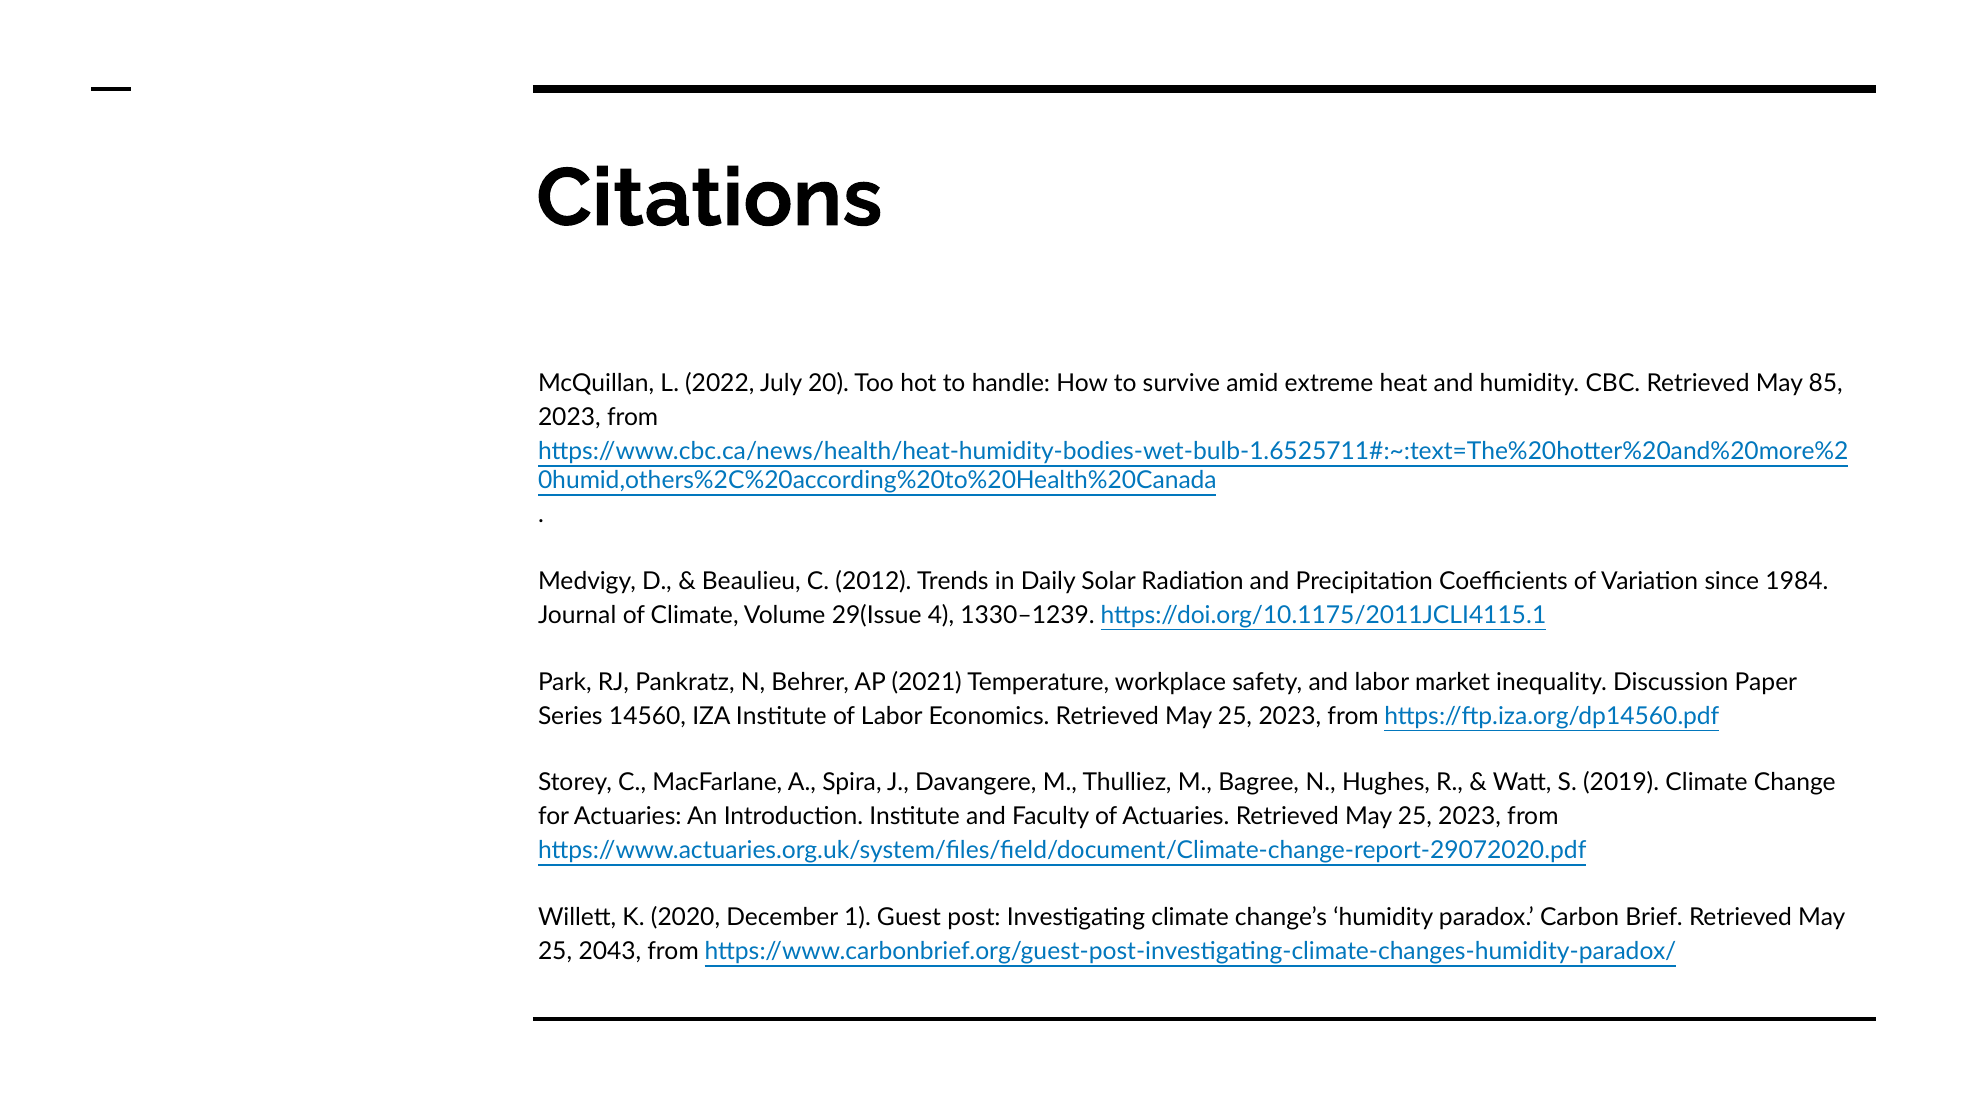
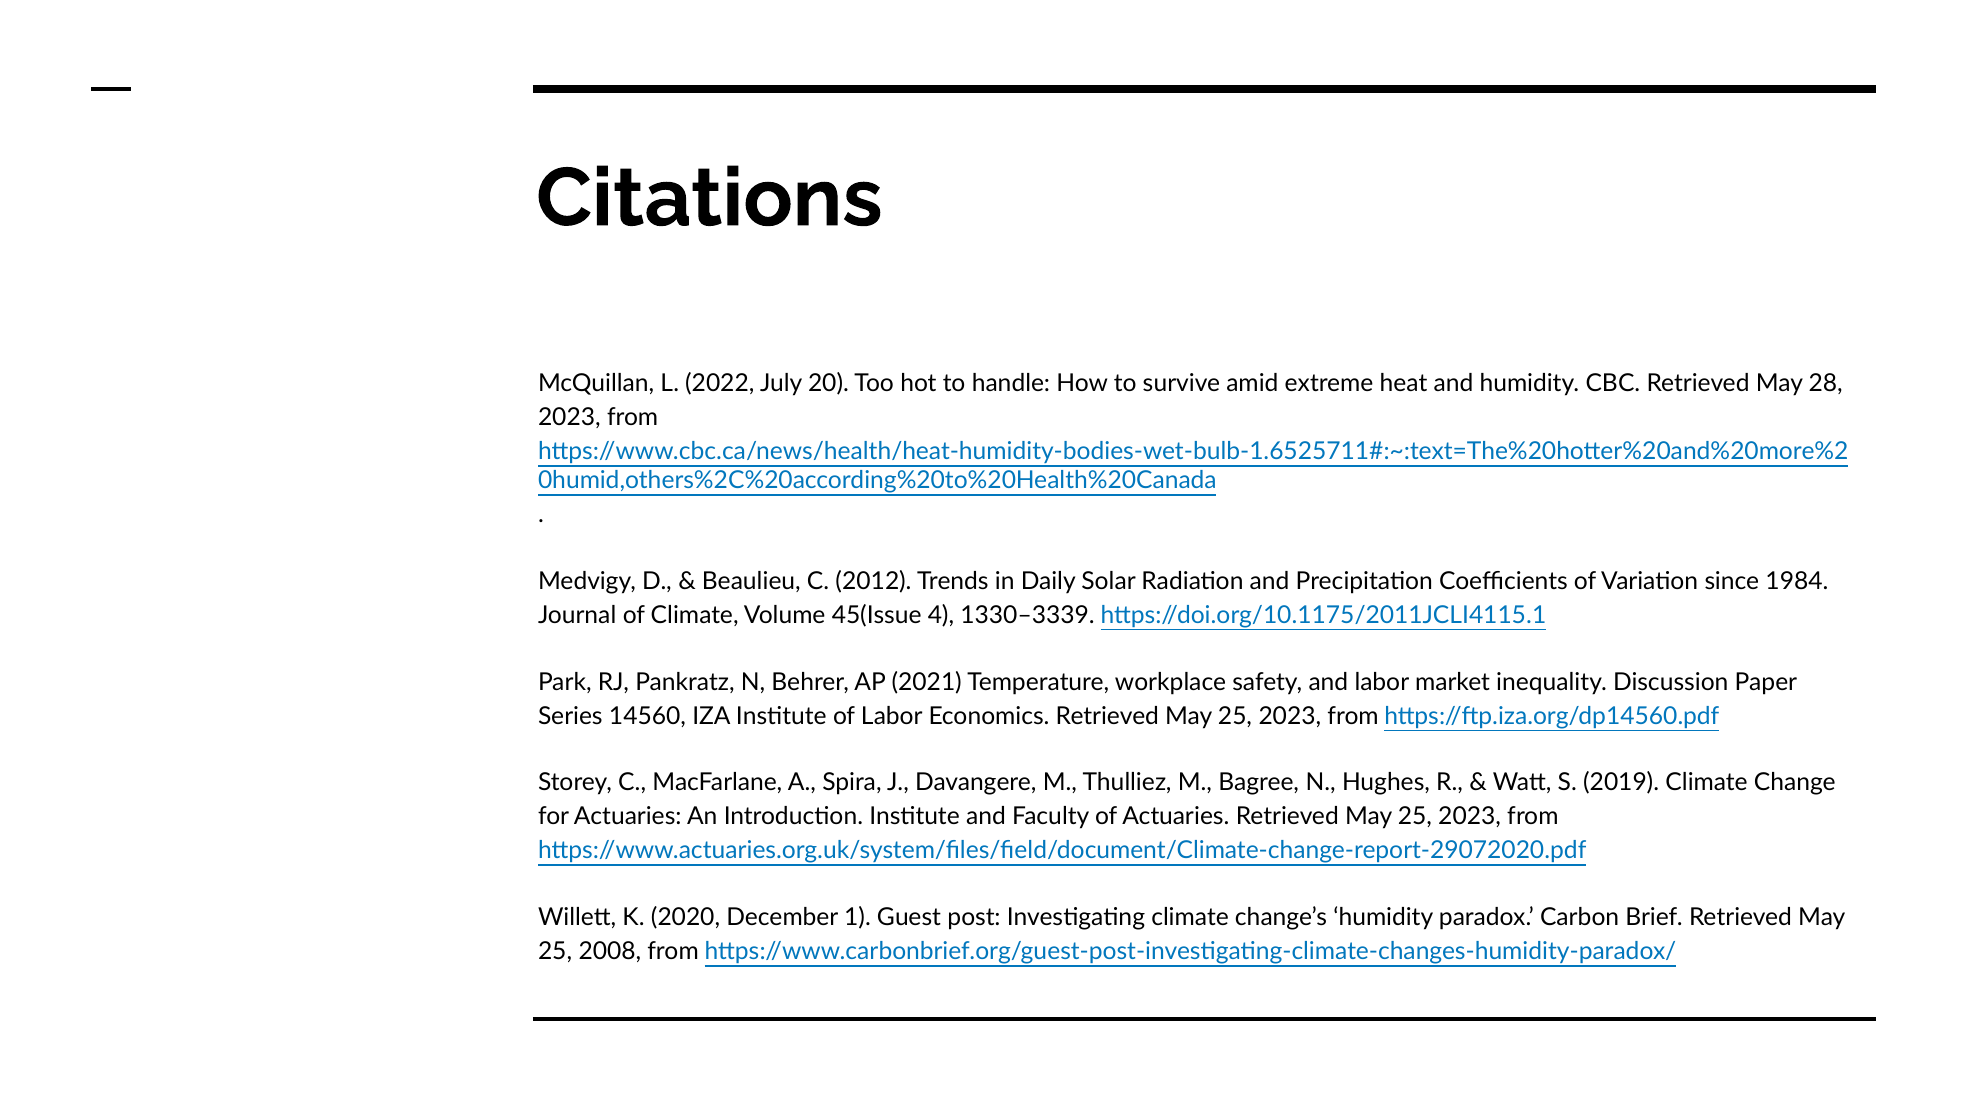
85: 85 -> 28
29(Issue: 29(Issue -> 45(Issue
1330–1239: 1330–1239 -> 1330–3339
2043: 2043 -> 2008
